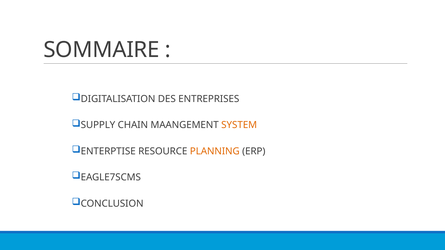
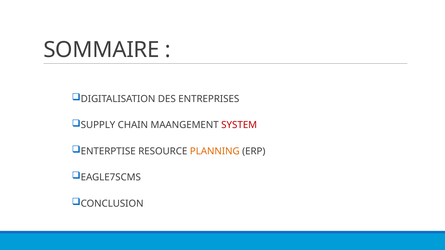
SYSTEM colour: orange -> red
